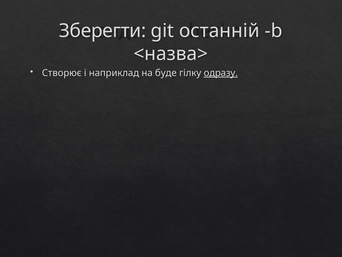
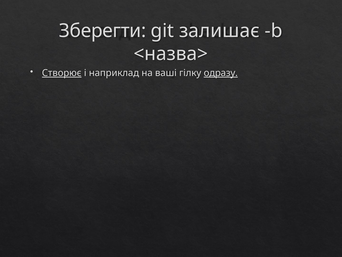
останній: останній -> залишає
Створює underline: none -> present
буде: буде -> ваші
